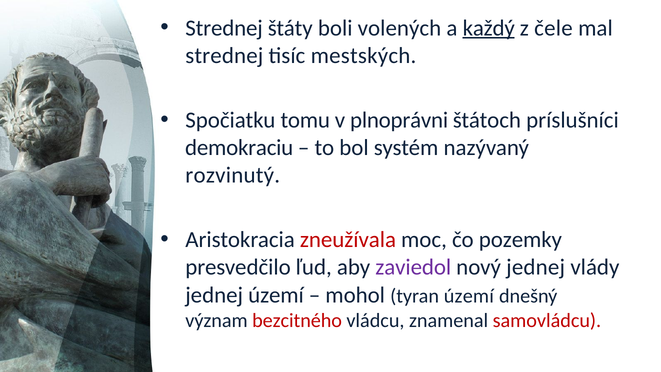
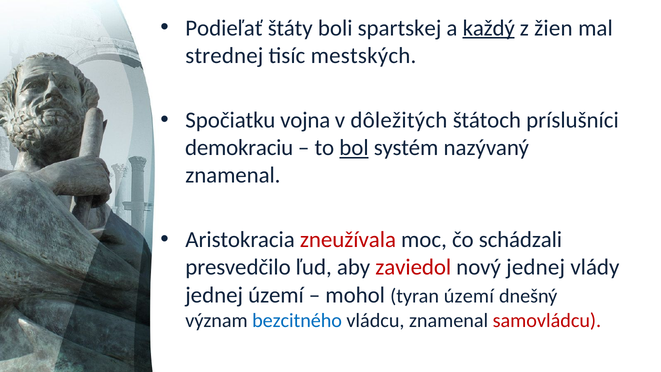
Strednej at (224, 28): Strednej -> Podieľať
volených: volených -> spartskej
čele: čele -> žien
tomu: tomu -> vojna
plnoprávni: plnoprávni -> dôležitých
bol underline: none -> present
rozvinutý at (233, 175): rozvinutý -> znamenal
pozemky: pozemky -> schádzali
zaviedol colour: purple -> red
bezcitného colour: red -> blue
